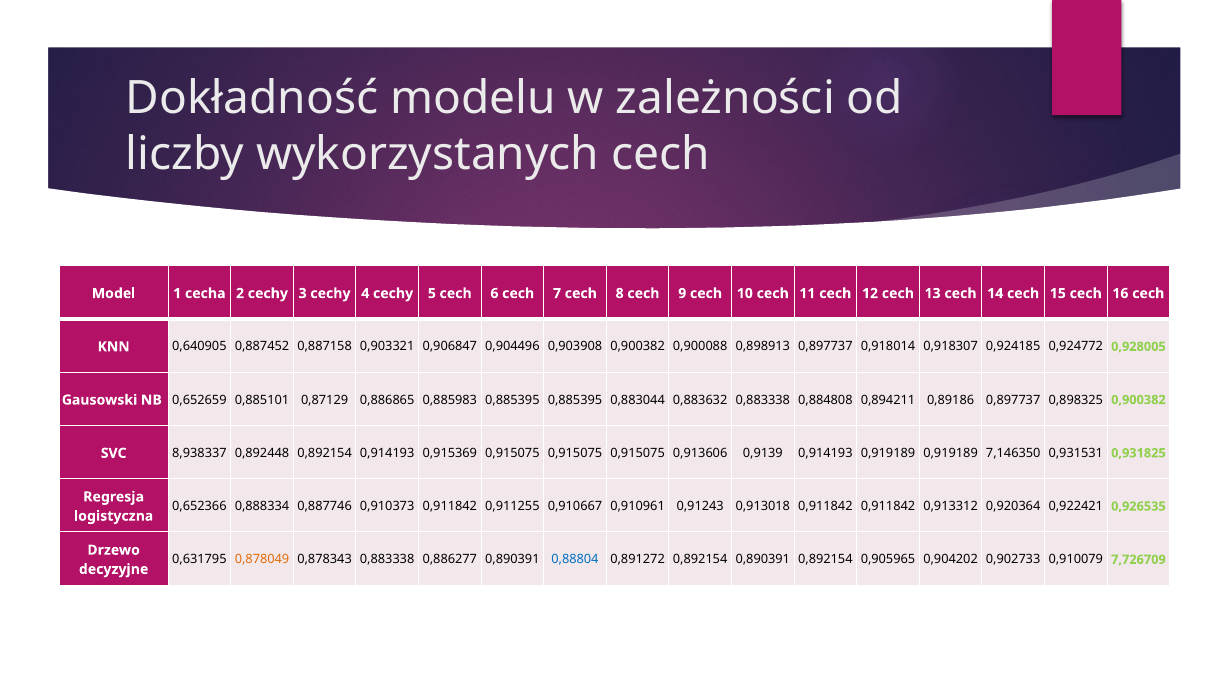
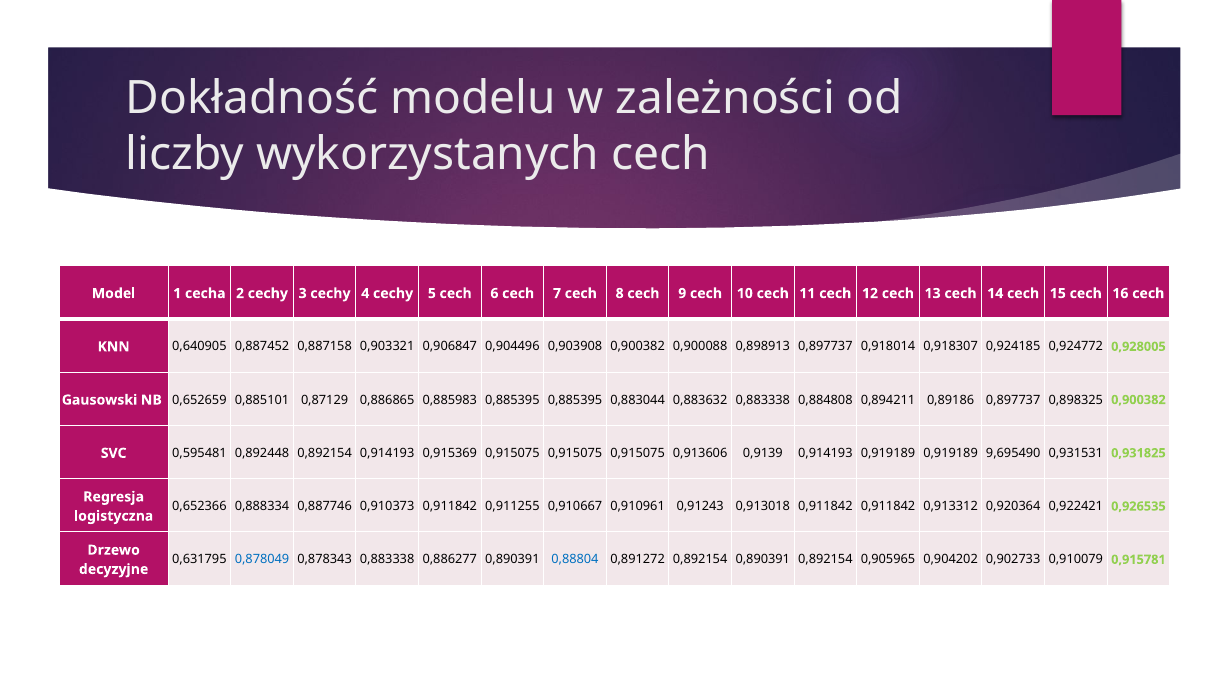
8,938337: 8,938337 -> 0,595481
7,146350: 7,146350 -> 9,695490
0,878049 colour: orange -> blue
7,726709: 7,726709 -> 0,915781
